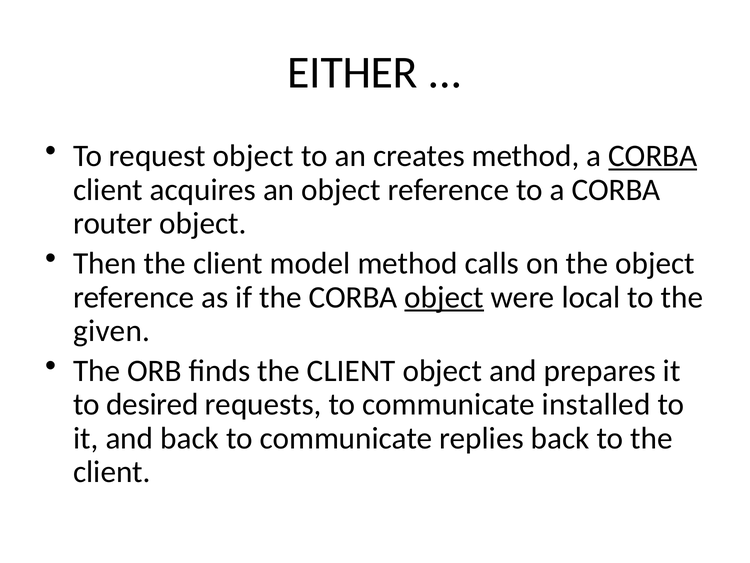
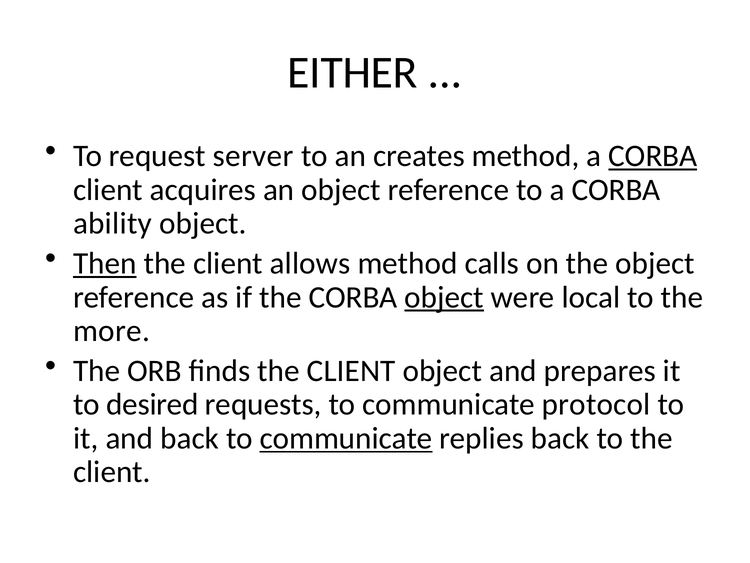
request object: object -> server
router: router -> ability
Then underline: none -> present
model: model -> allows
given: given -> more
installed: installed -> protocol
communicate at (346, 438) underline: none -> present
